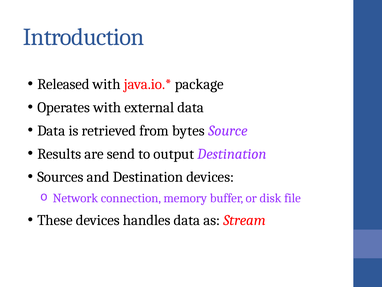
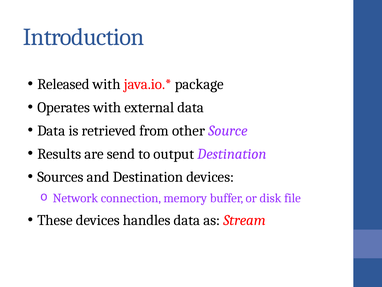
bytes: bytes -> other
